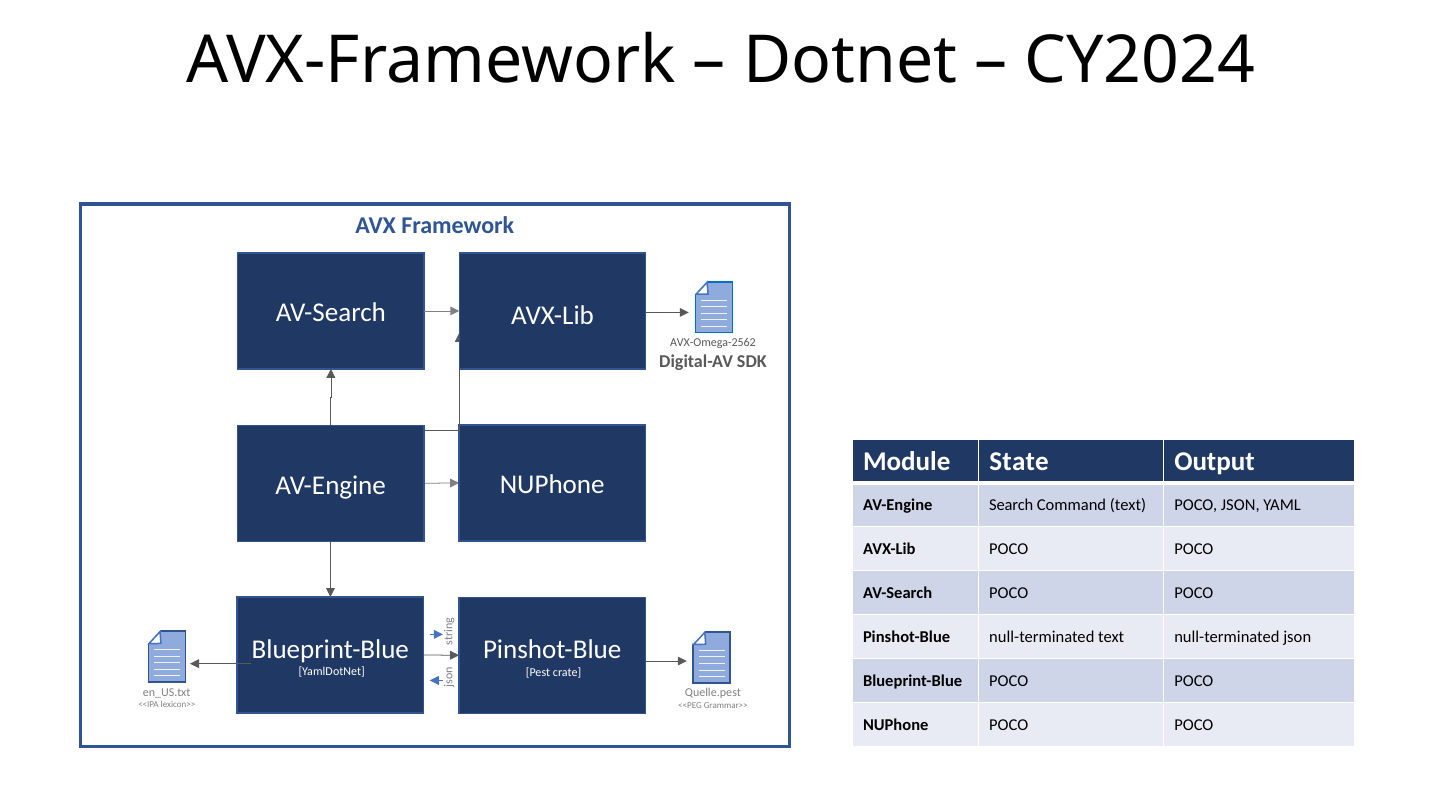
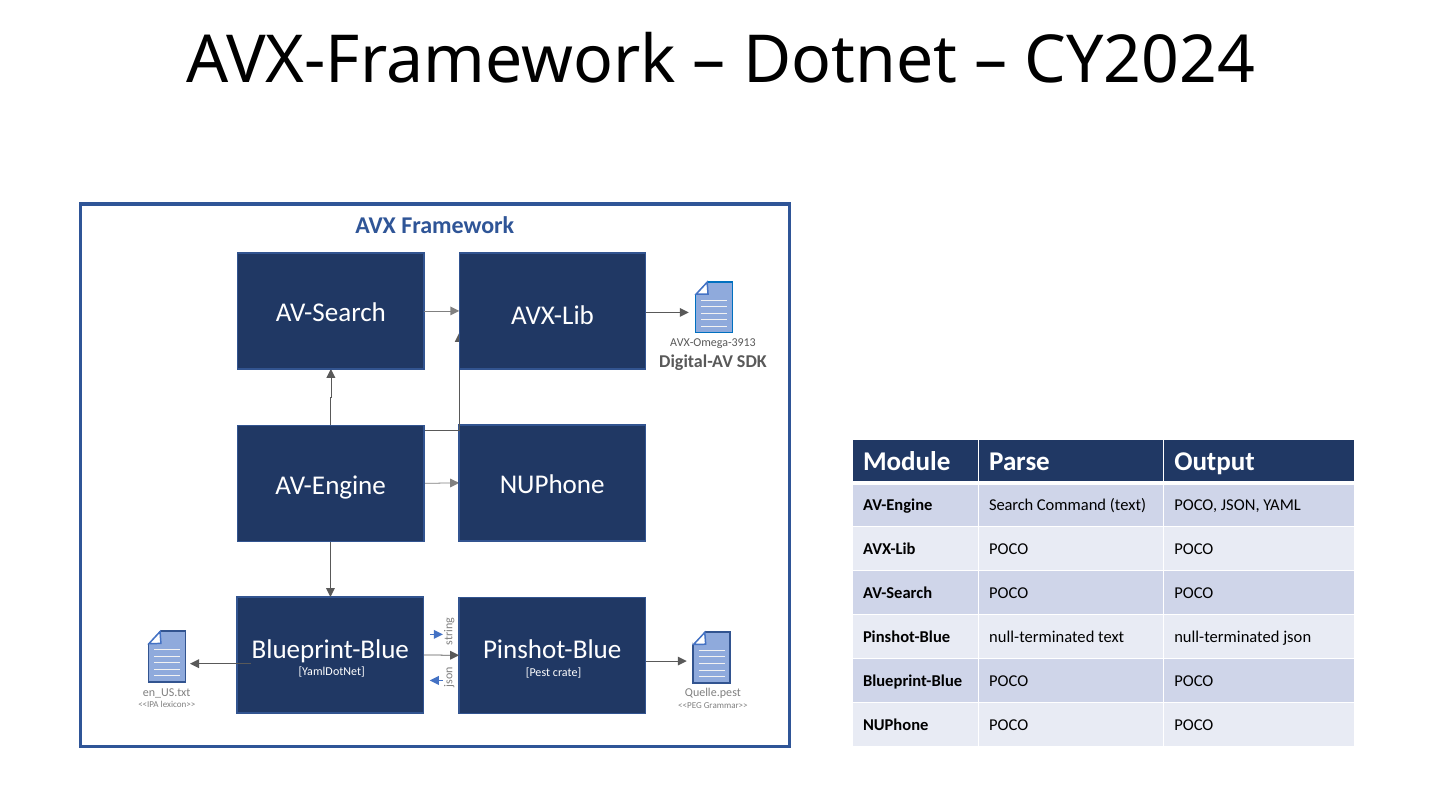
AVX-Omega-2562: AVX-Omega-2562 -> AVX-Omega-3913
State: State -> Parse
